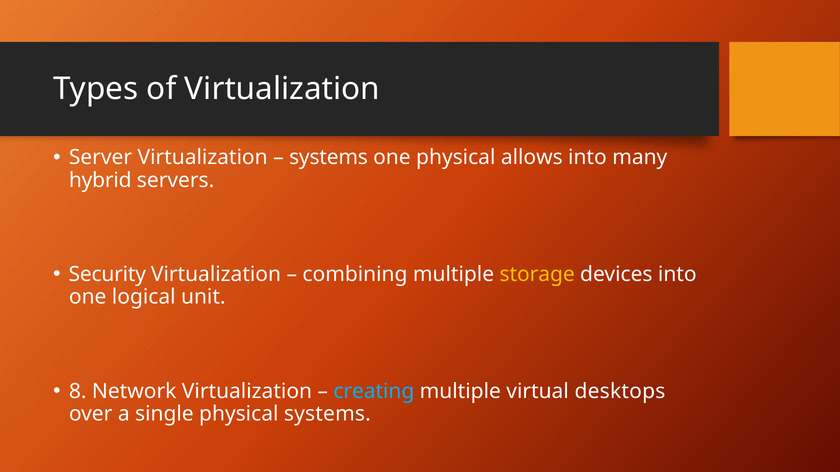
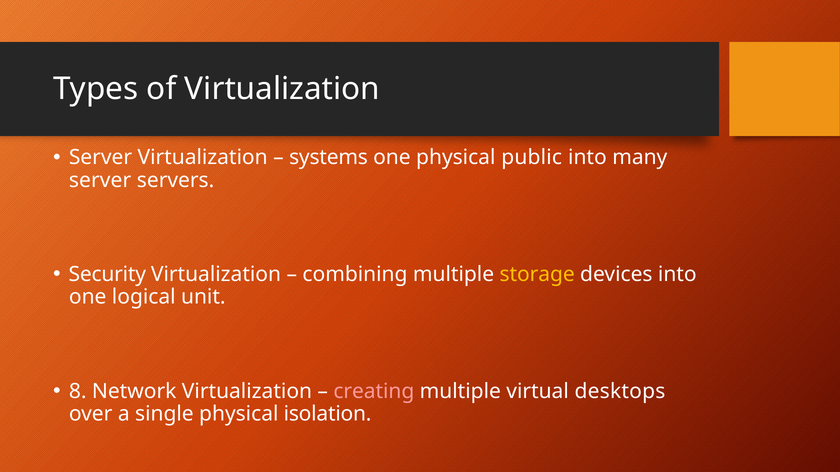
allows: allows -> public
hybrid at (100, 180): hybrid -> server
creating colour: light blue -> pink
physical systems: systems -> isolation
